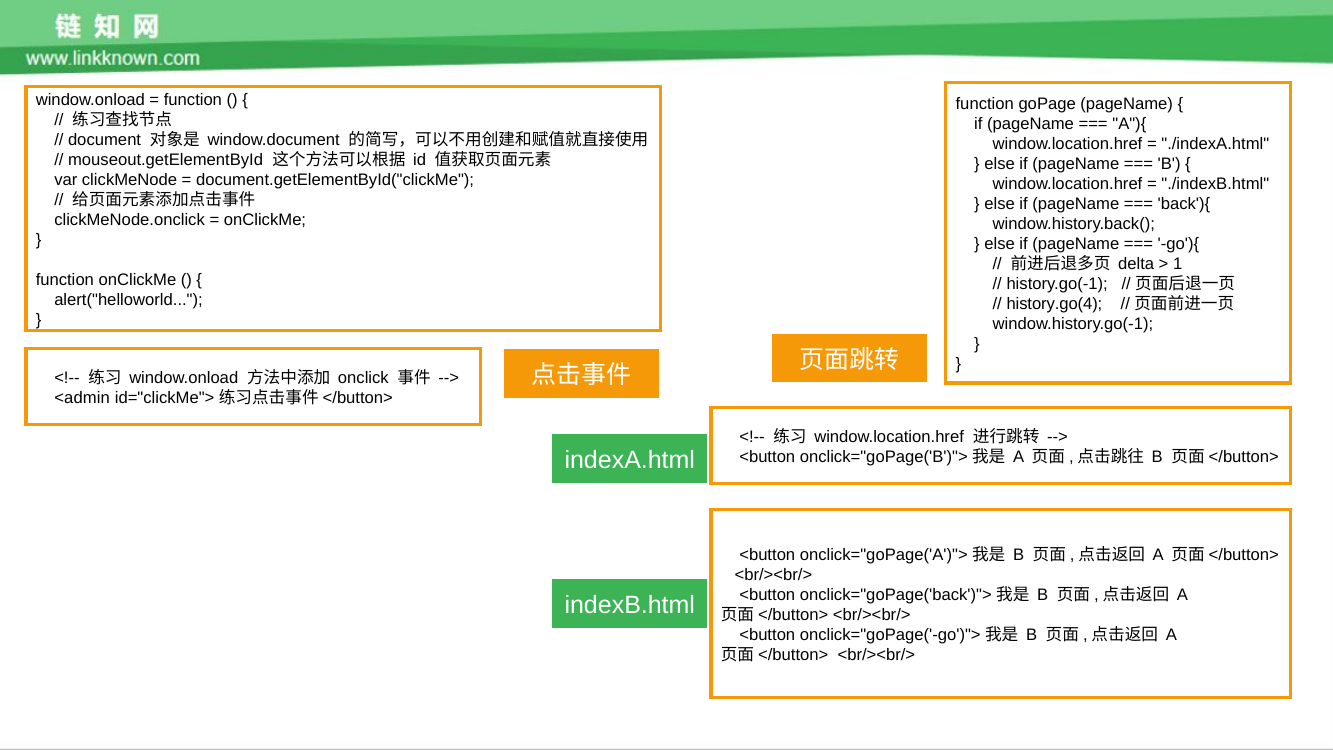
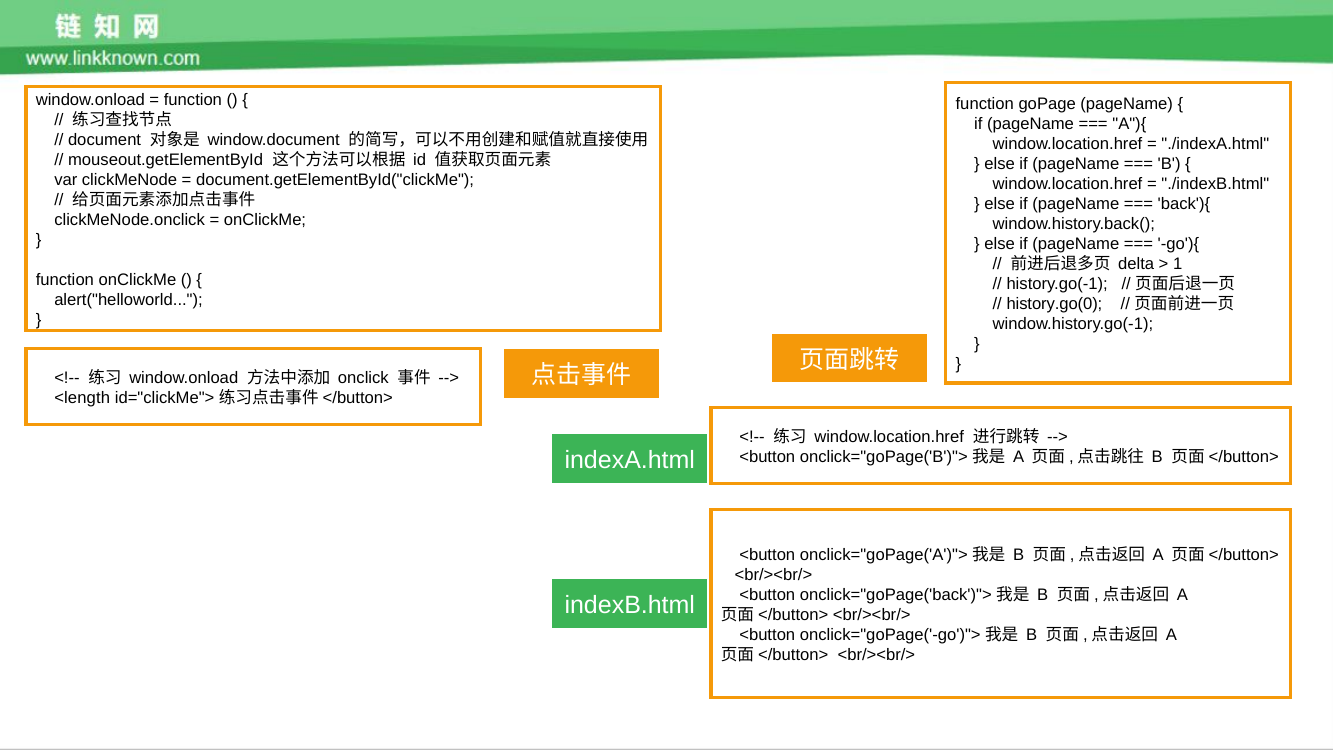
history.go(4: history.go(4 -> history.go(0
<admin: <admin -> <length
